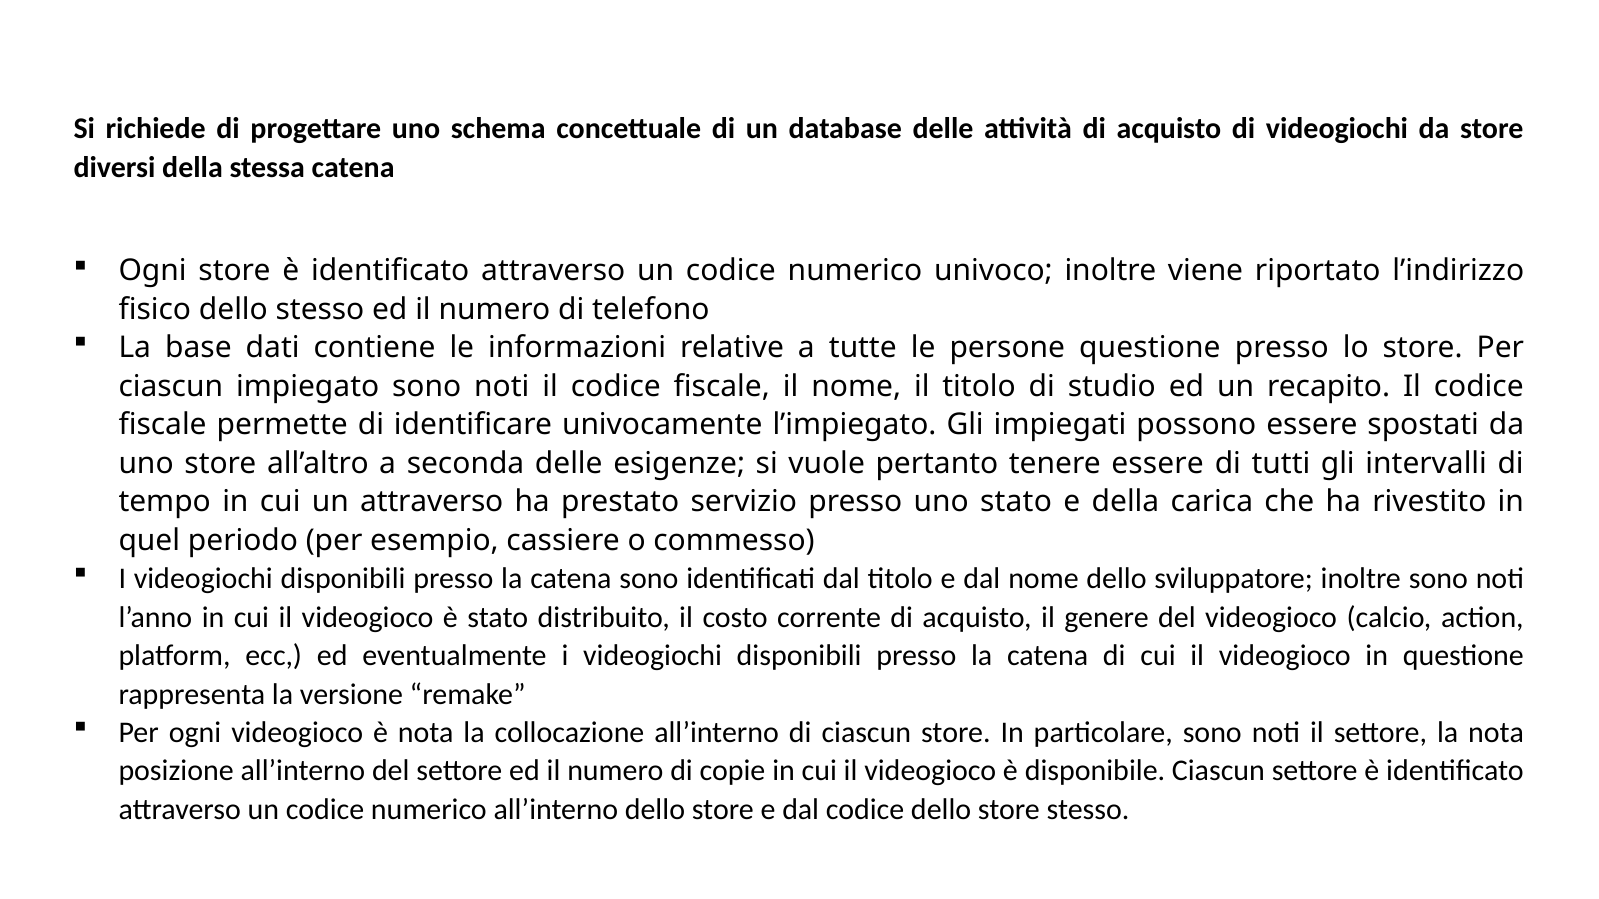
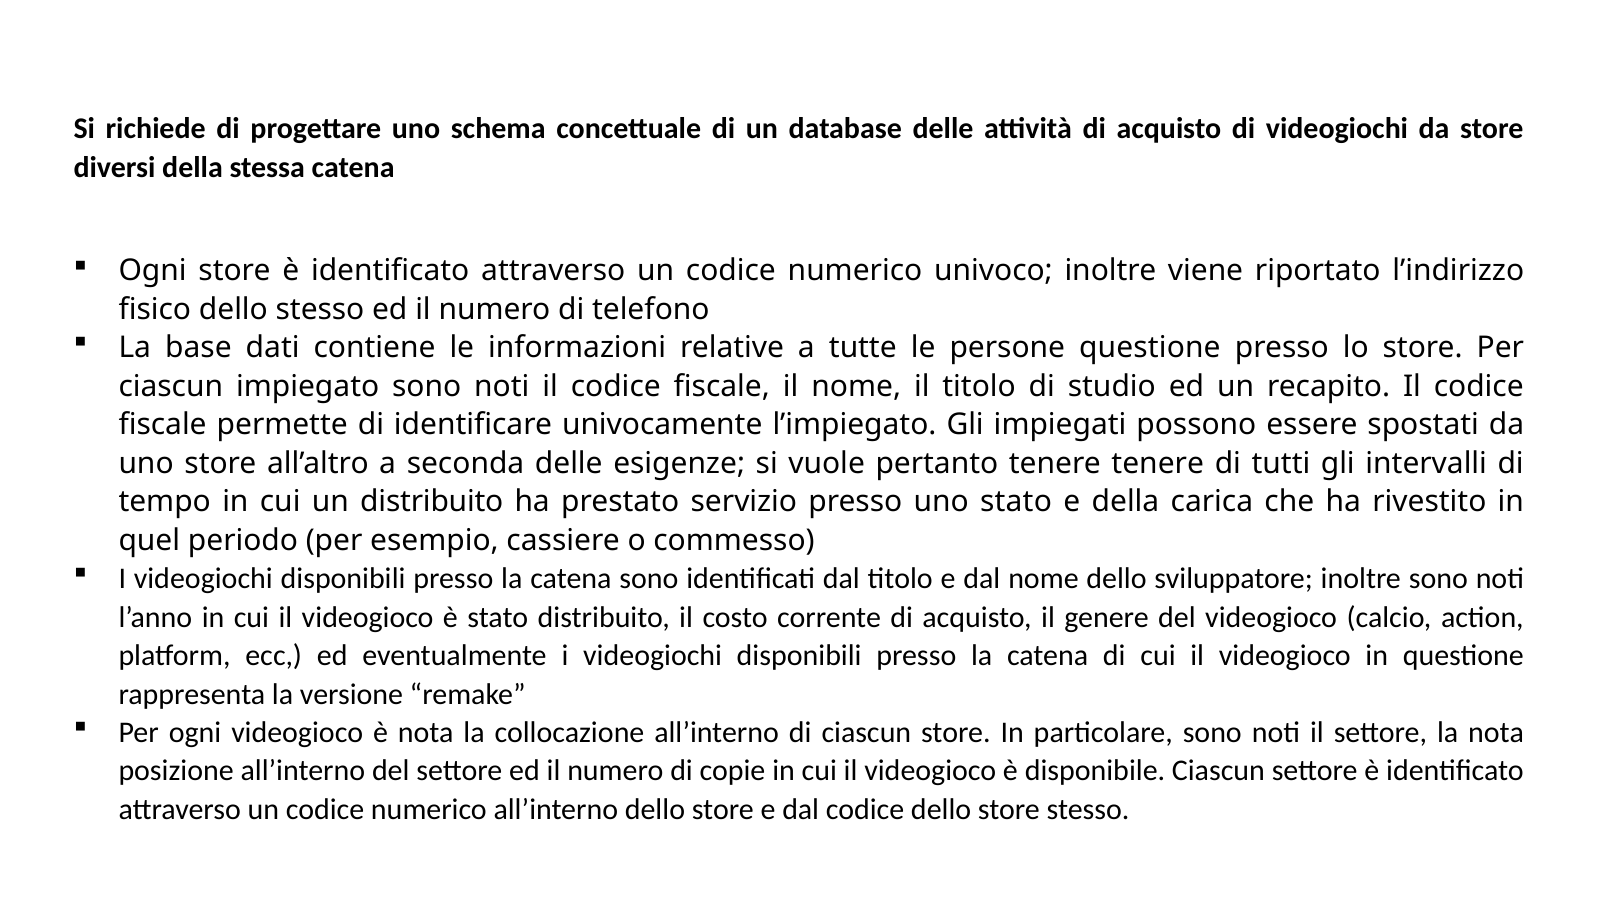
tenere essere: essere -> tenere
un attraverso: attraverso -> distribuito
